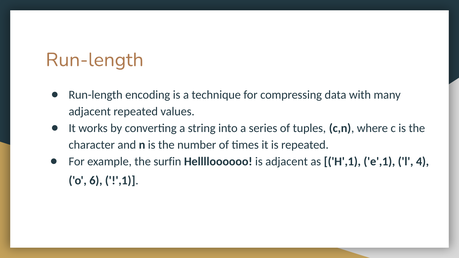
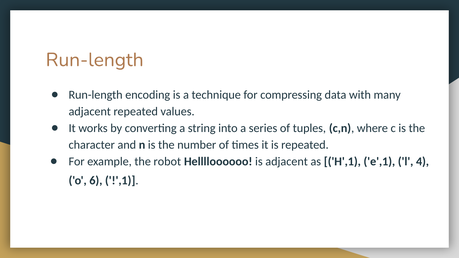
surfin: surfin -> robot
